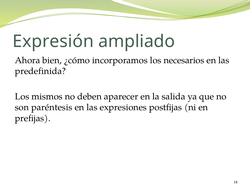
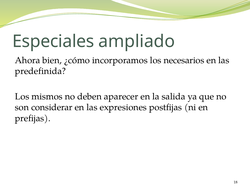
Expresión: Expresión -> Especiales
paréntesis: paréntesis -> considerar
